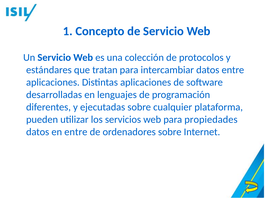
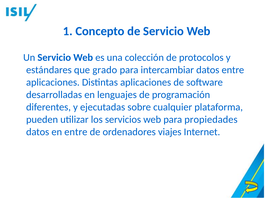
tratan: tratan -> grado
ordenadores sobre: sobre -> viajes
